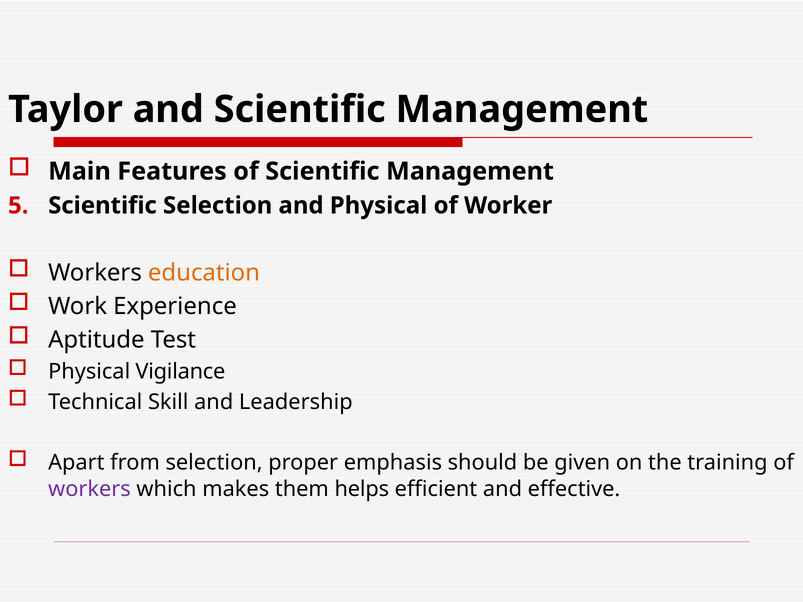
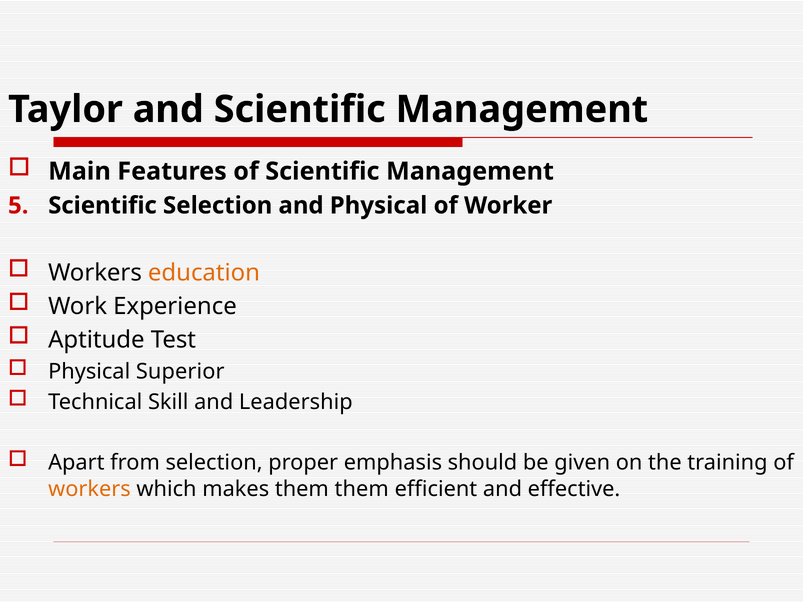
Vigilance: Vigilance -> Superior
workers at (89, 489) colour: purple -> orange
them helps: helps -> them
